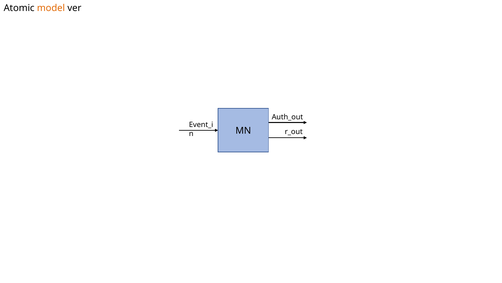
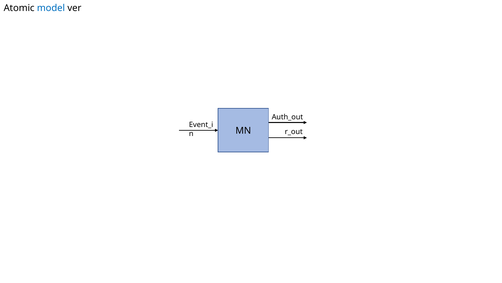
model colour: orange -> blue
